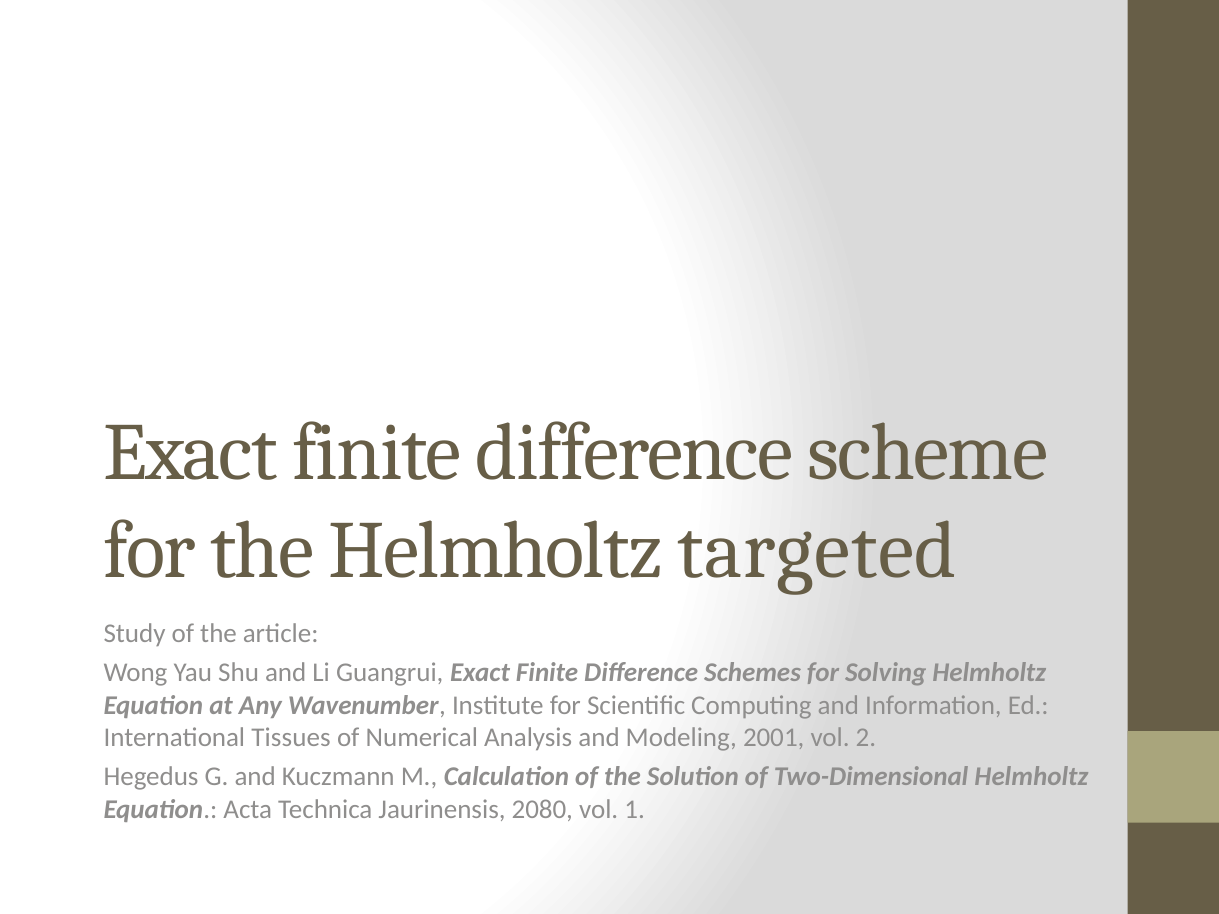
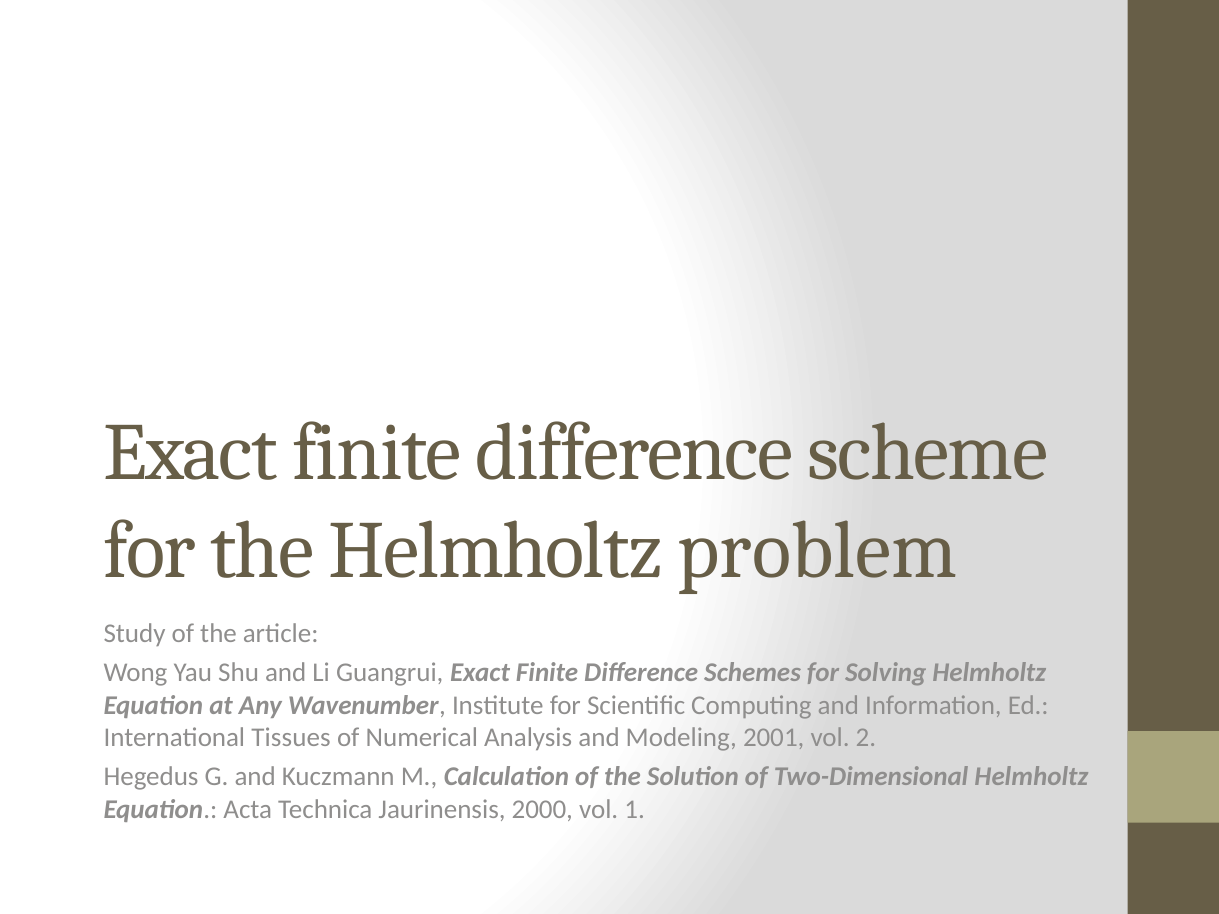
targeted: targeted -> problem
2080: 2080 -> 2000
